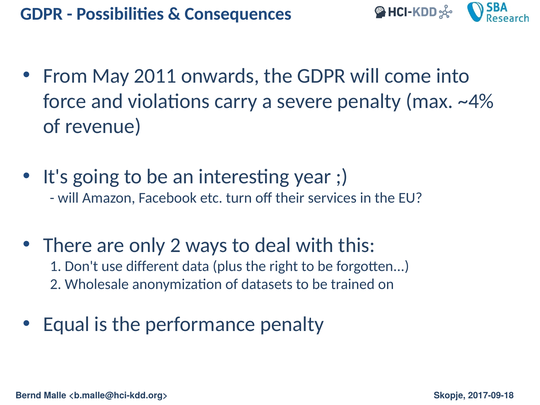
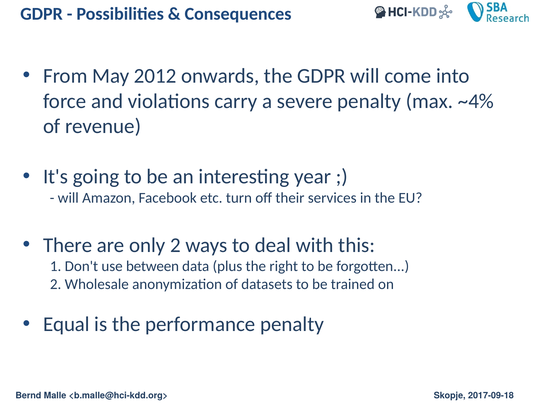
2011: 2011 -> 2012
different: different -> between
